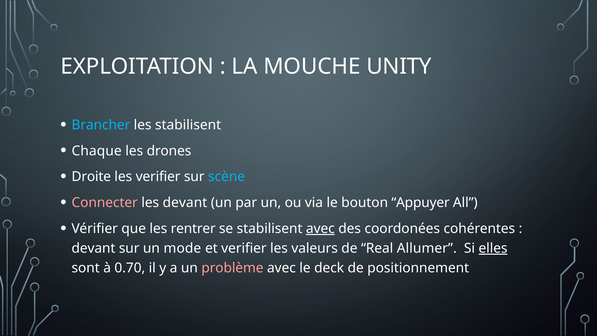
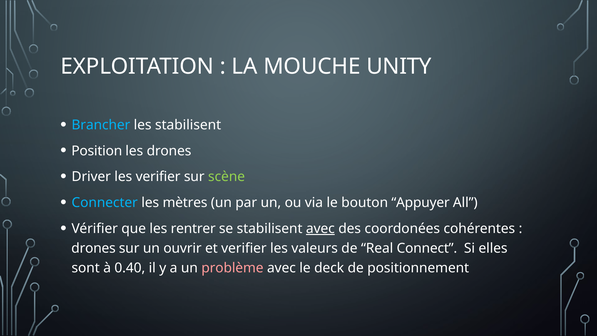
Chaque: Chaque -> Position
Droite: Droite -> Driver
scène colour: light blue -> light green
Connecter colour: pink -> light blue
les devant: devant -> mètres
devant at (93, 248): devant -> drones
mode: mode -> ouvrir
Allumer: Allumer -> Connect
elles underline: present -> none
0.70: 0.70 -> 0.40
